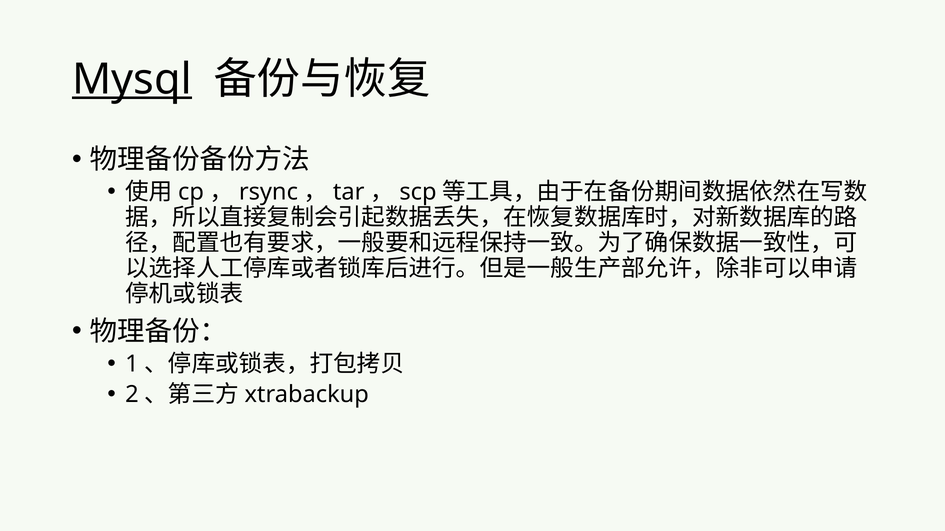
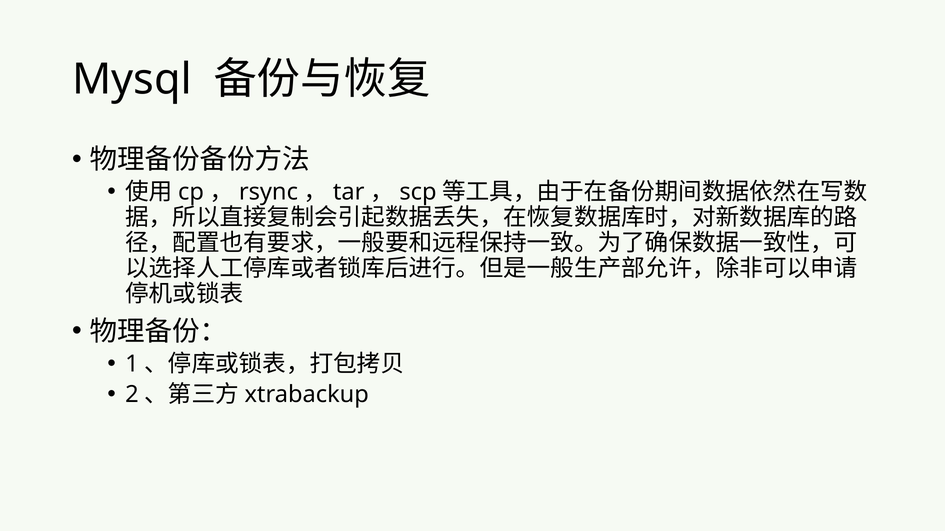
Mysql underline: present -> none
